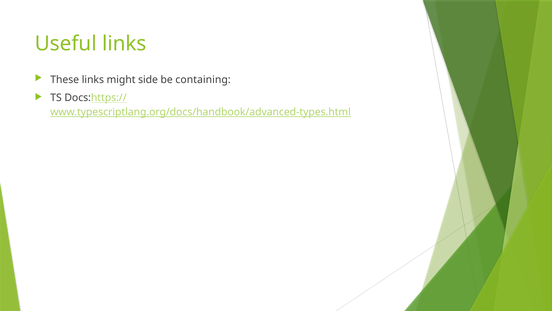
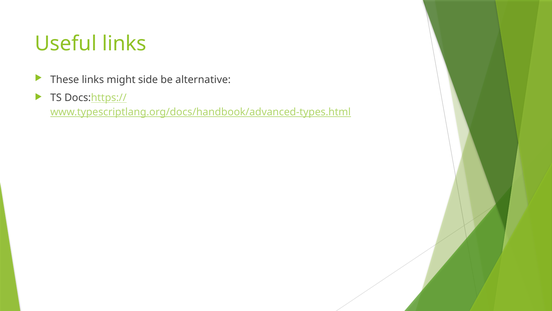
containing: containing -> alternative
